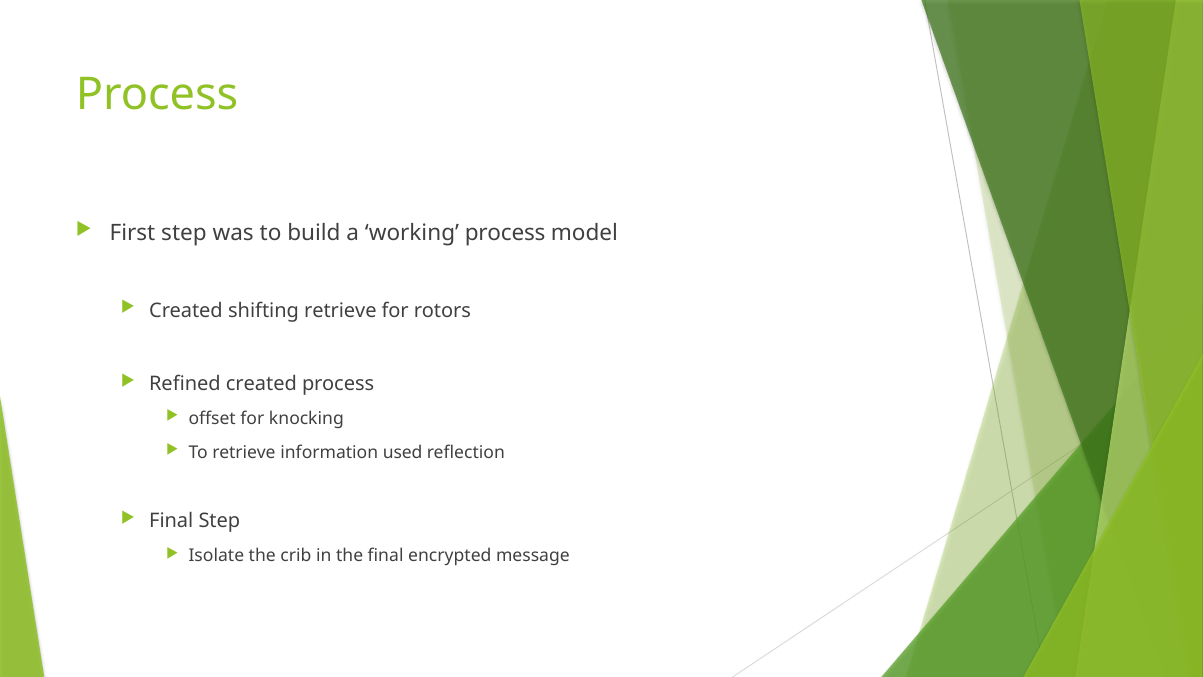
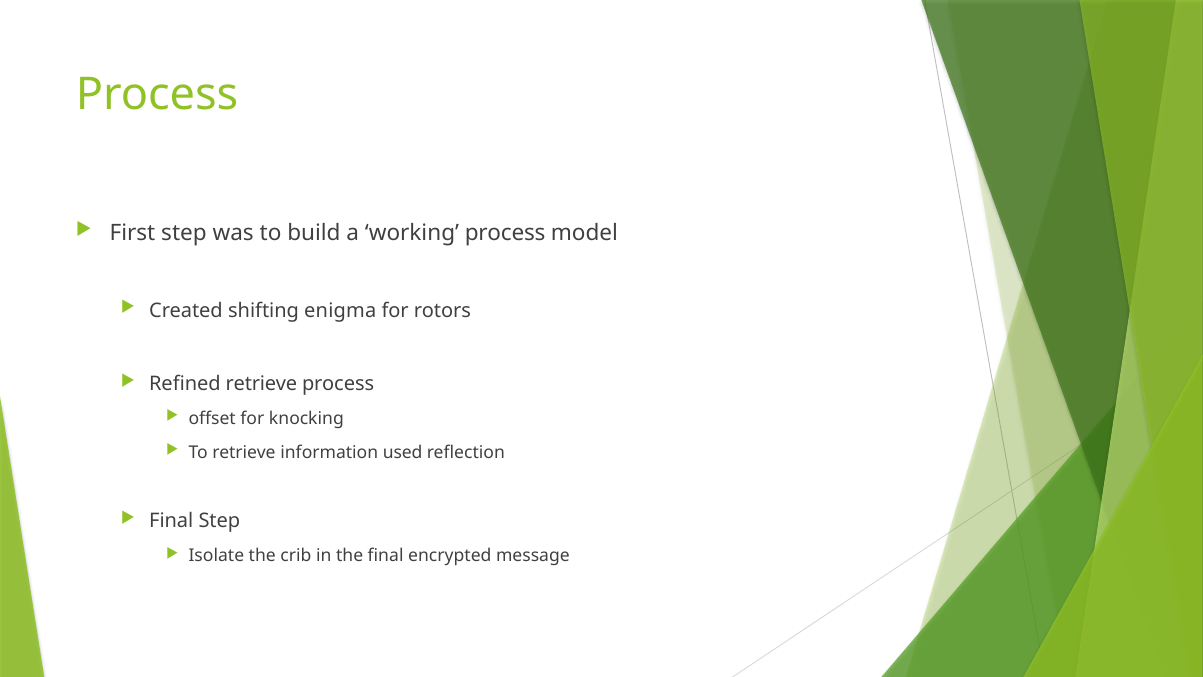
shifting retrieve: retrieve -> enigma
Refined created: created -> retrieve
